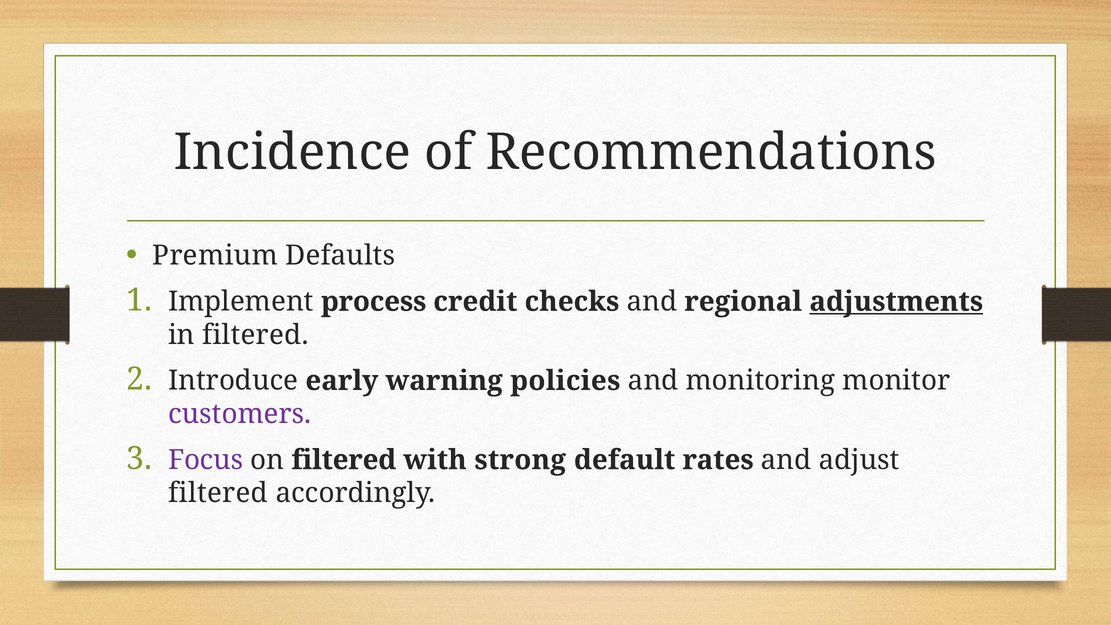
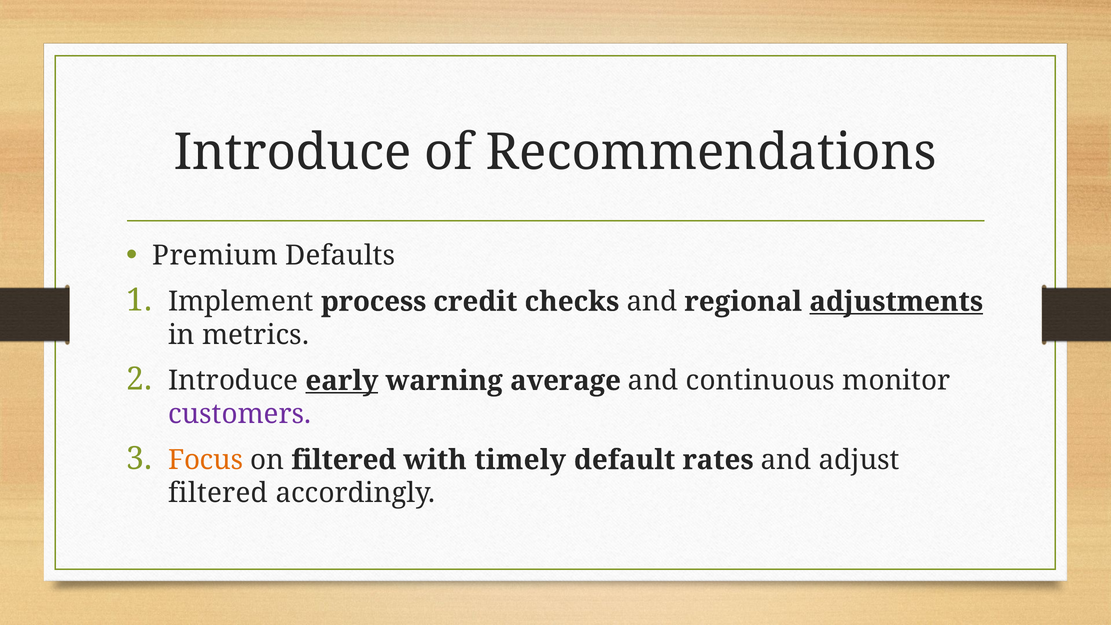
Incidence at (292, 152): Incidence -> Introduce
in filtered: filtered -> metrics
early underline: none -> present
policies: policies -> average
monitoring: monitoring -> continuous
Focus colour: purple -> orange
strong: strong -> timely
